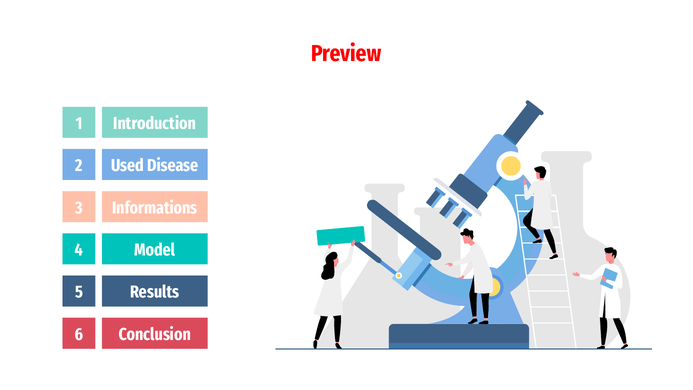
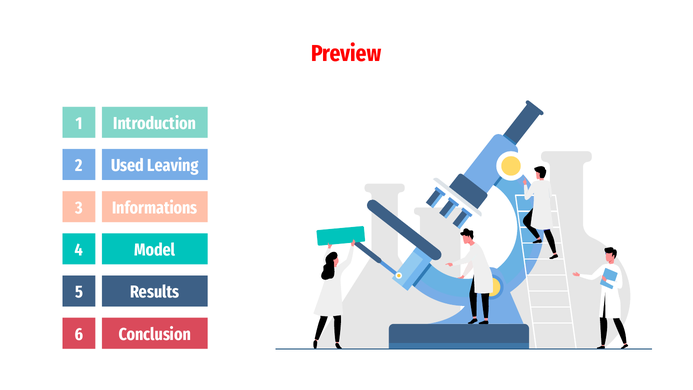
Disease: Disease -> Leaving
